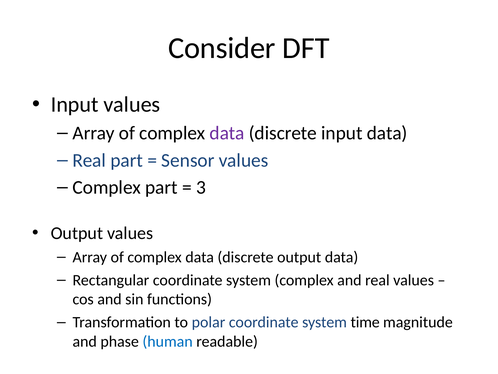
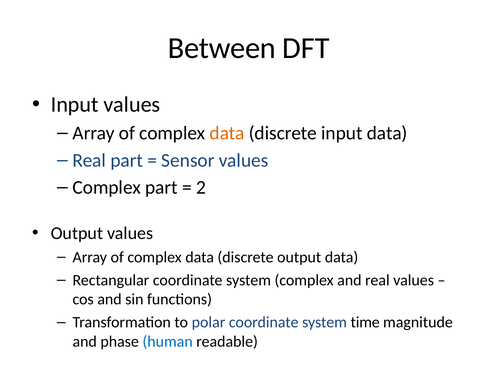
Consider: Consider -> Between
data at (227, 133) colour: purple -> orange
3: 3 -> 2
